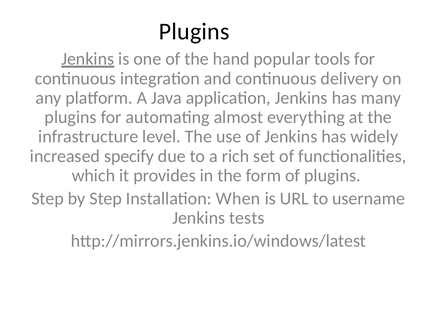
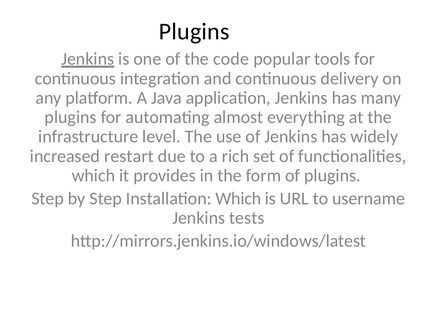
hand: hand -> code
specify: specify -> restart
Installation When: When -> Which
